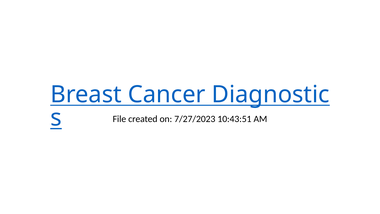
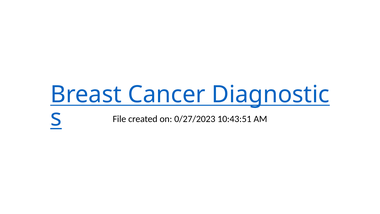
7/27/2023: 7/27/2023 -> 0/27/2023
